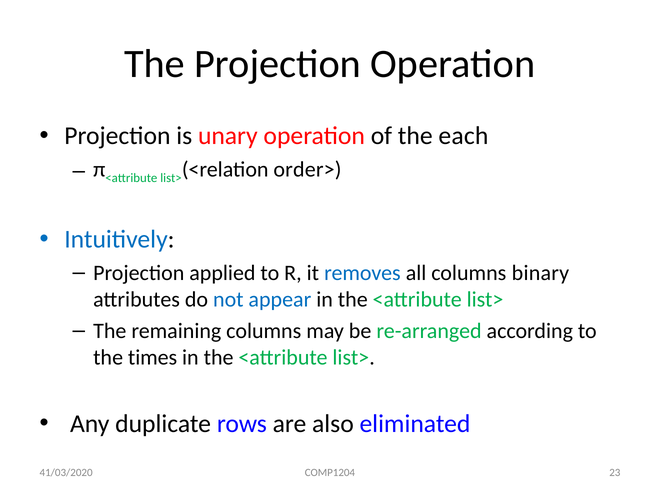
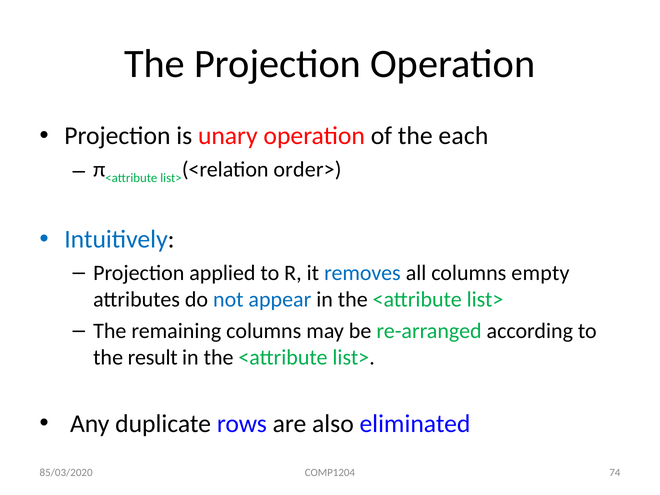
binary: binary -> empty
times: times -> result
23: 23 -> 74
41/03/2020: 41/03/2020 -> 85/03/2020
